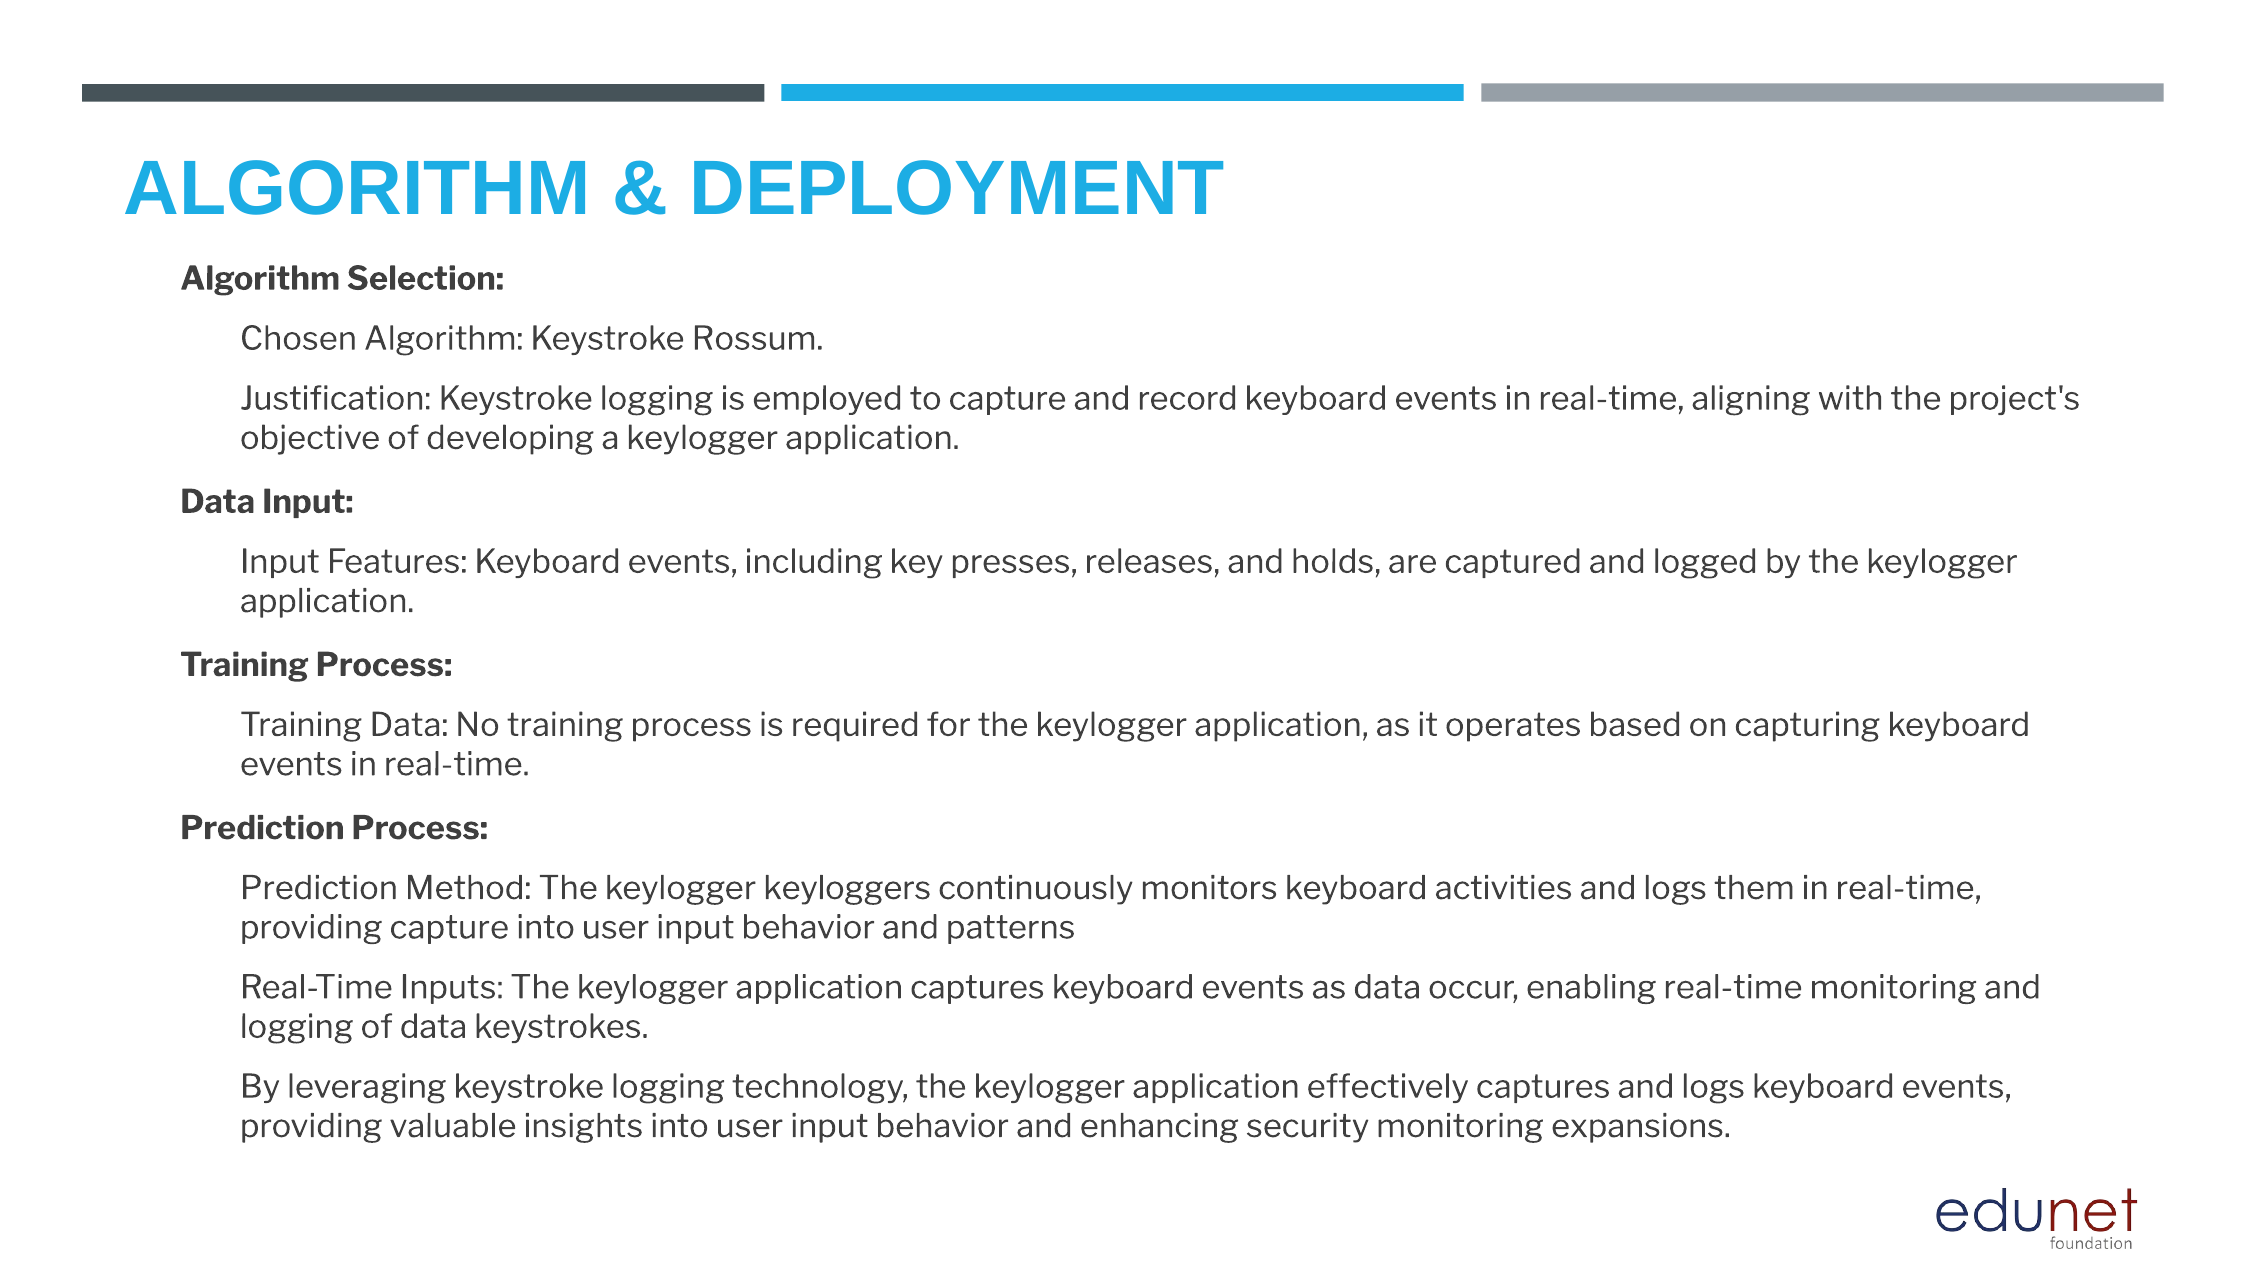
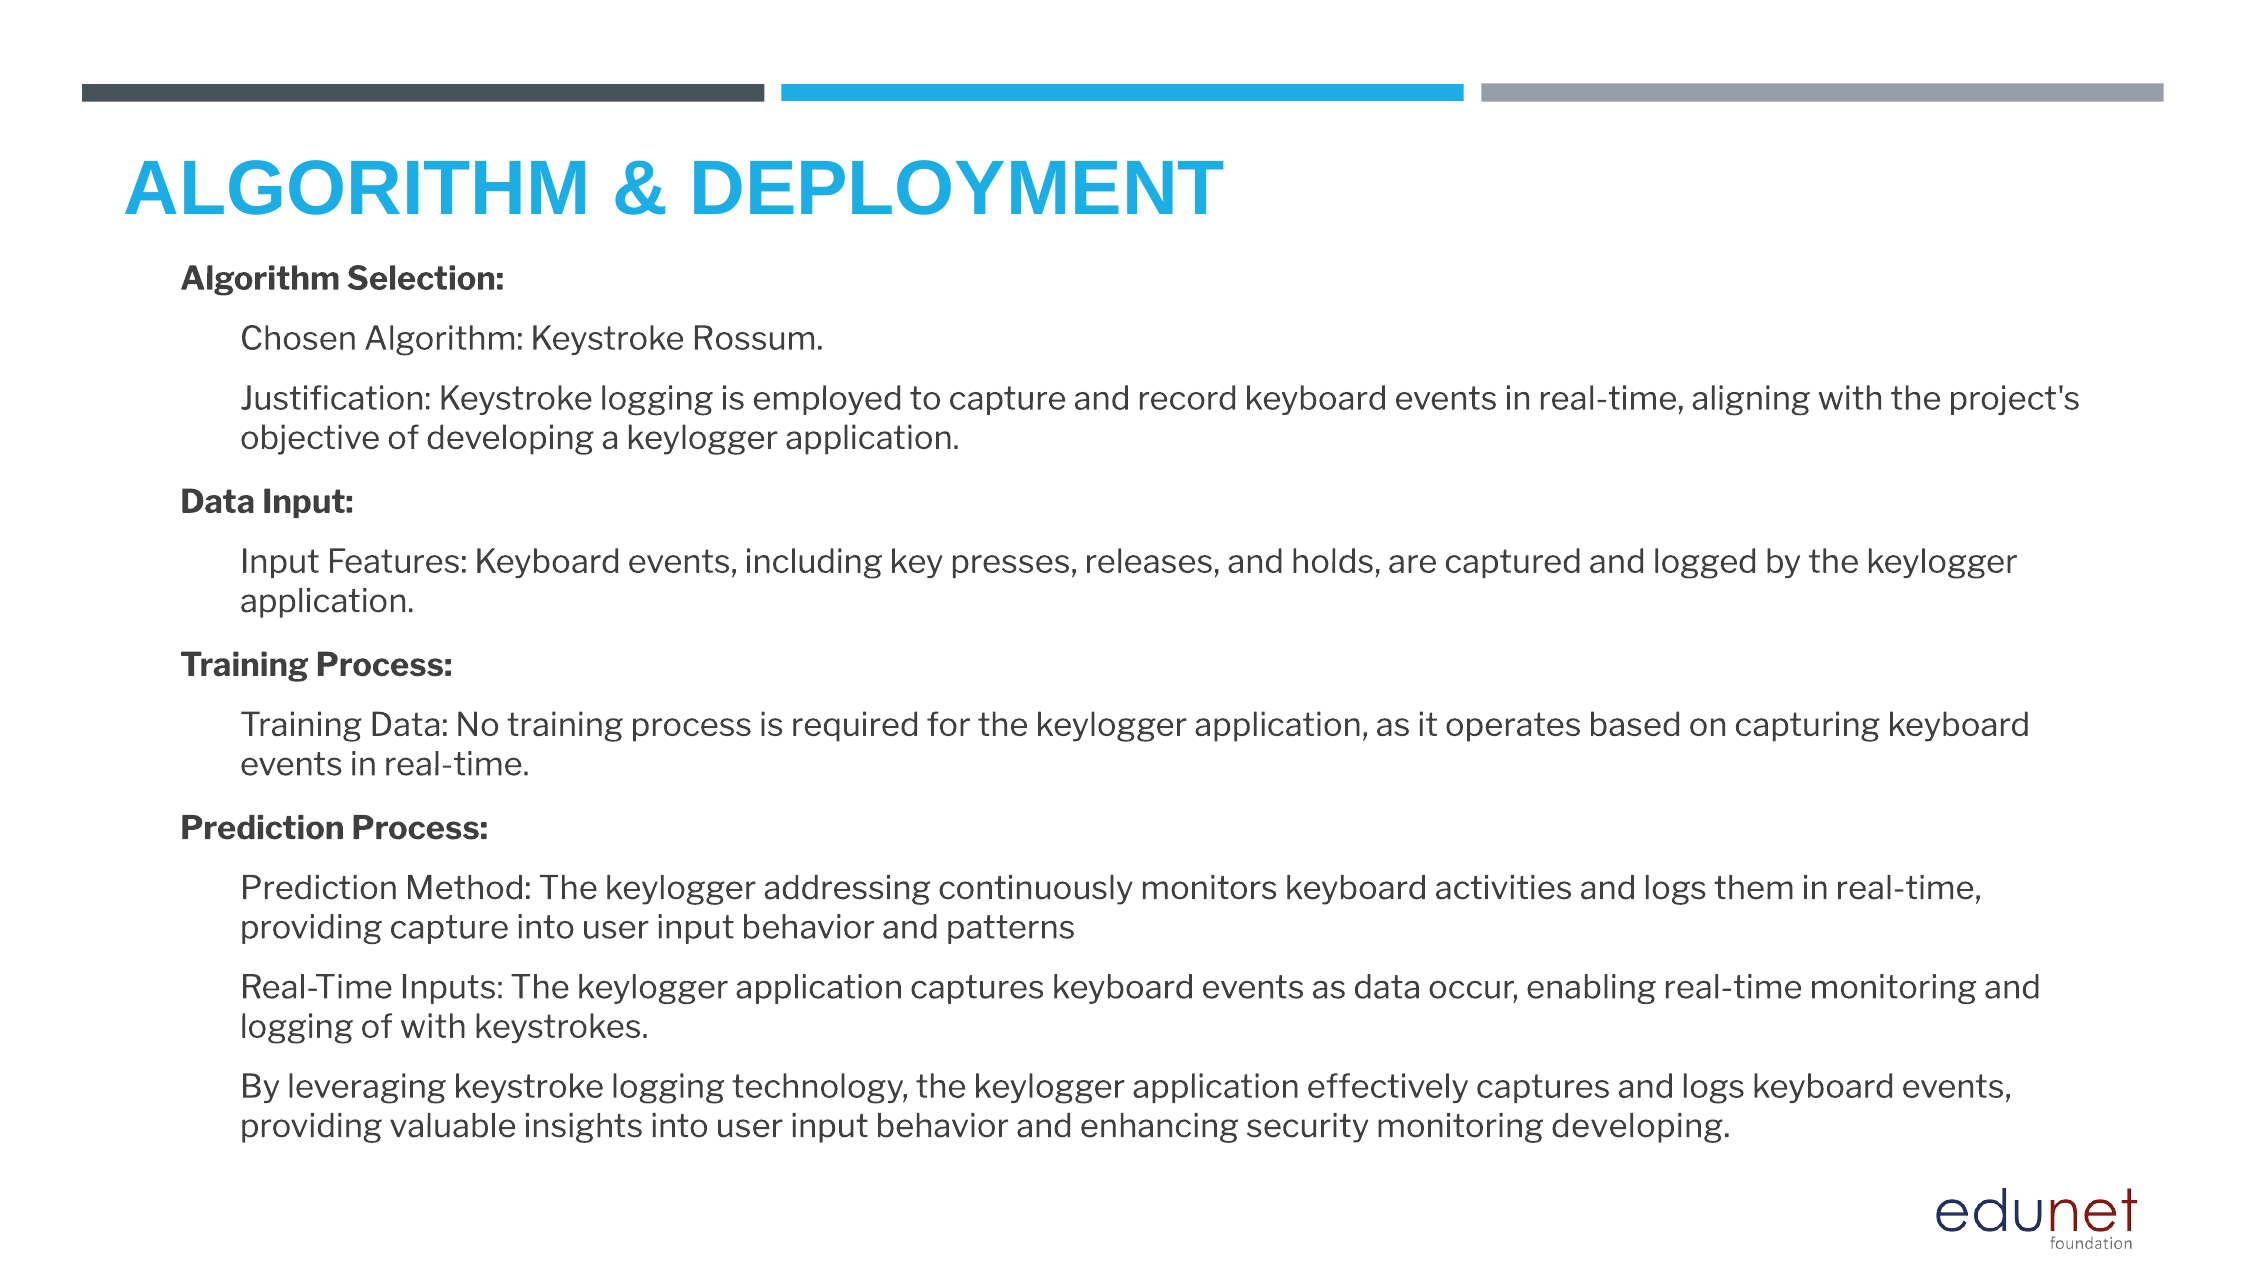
keyloggers: keyloggers -> addressing
of data: data -> with
monitoring expansions: expansions -> developing
